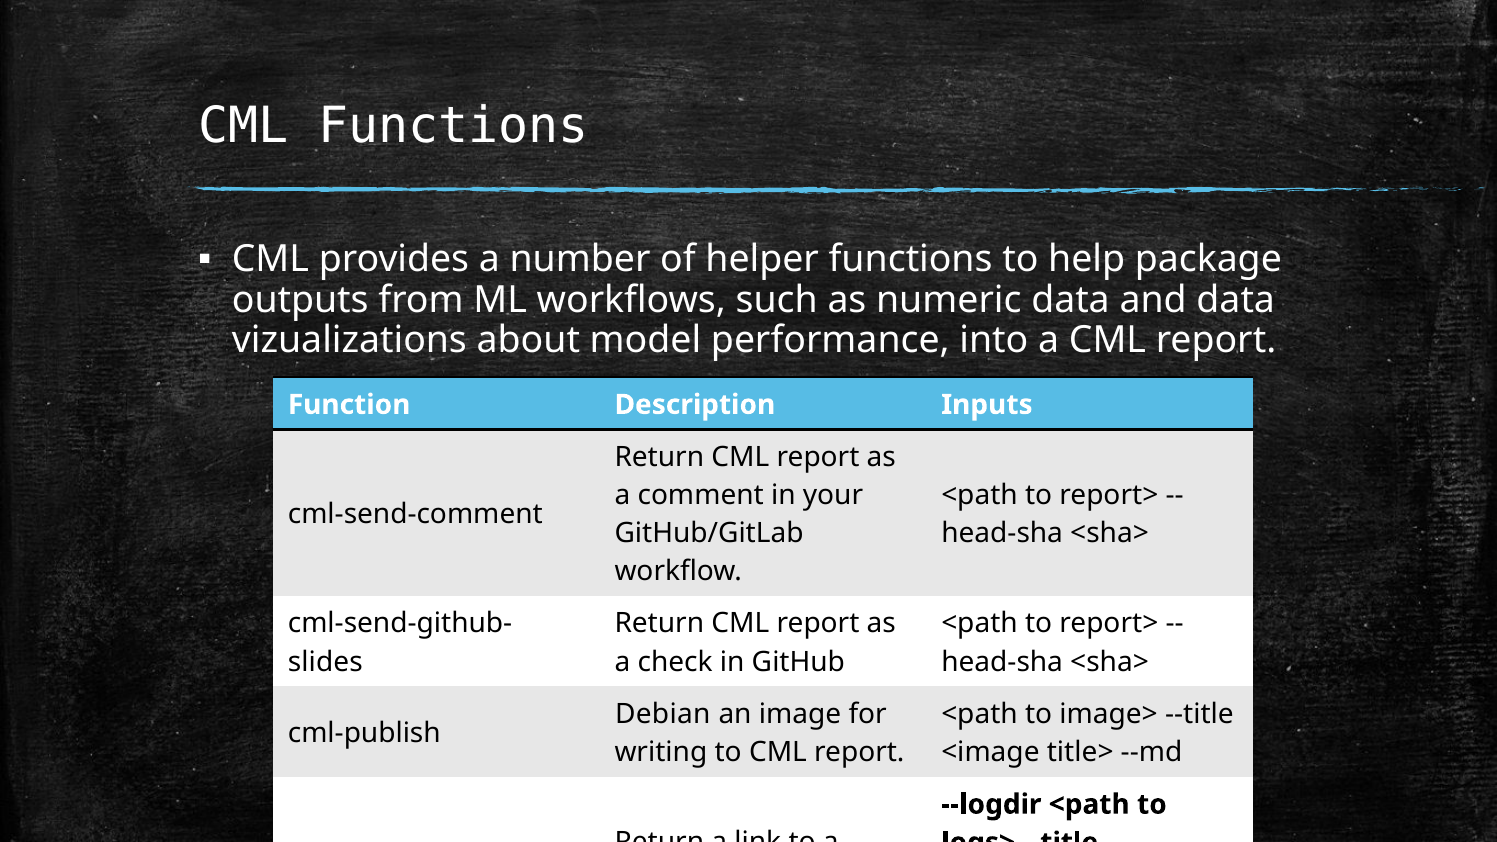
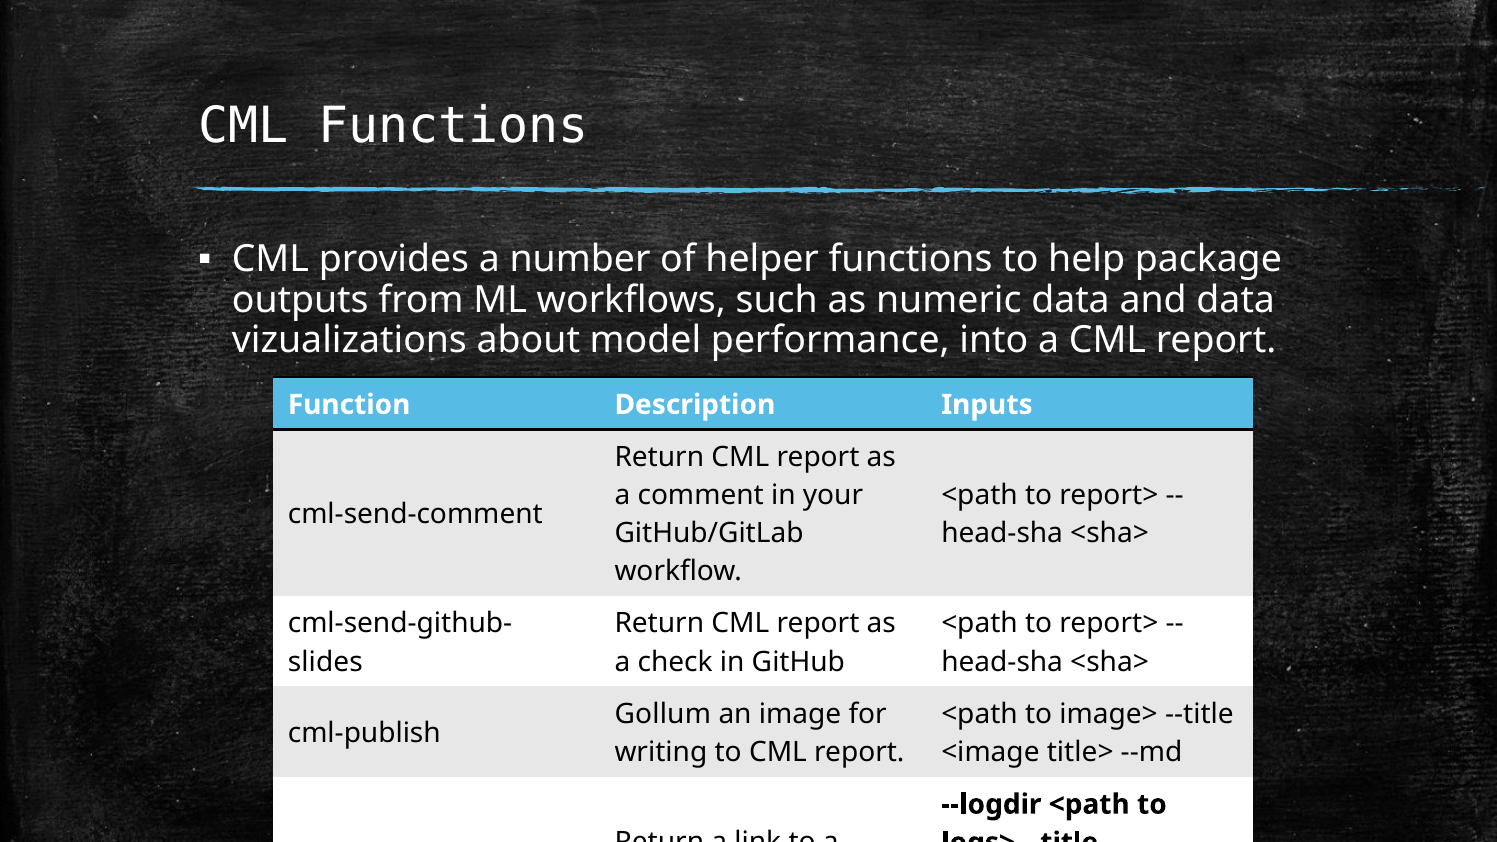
Debian: Debian -> Gollum
